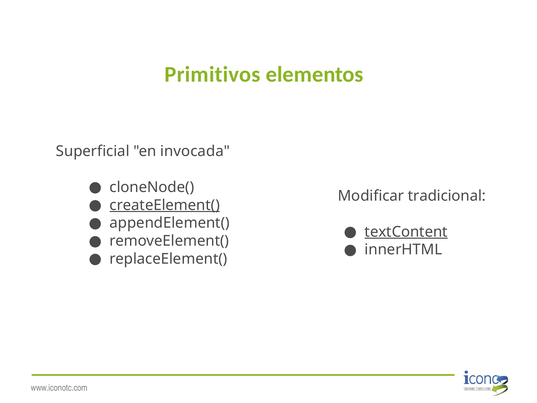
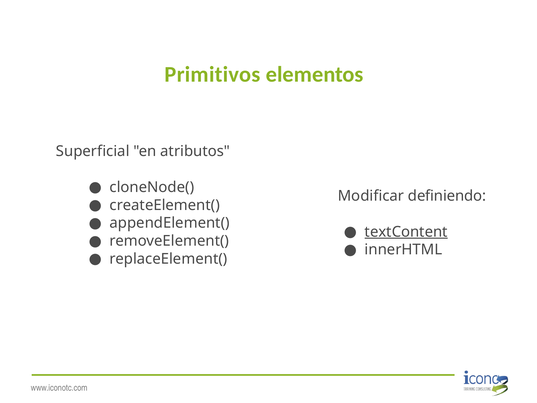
invocada: invocada -> atributos
tradicional: tradicional -> definiendo
createElement( underline: present -> none
